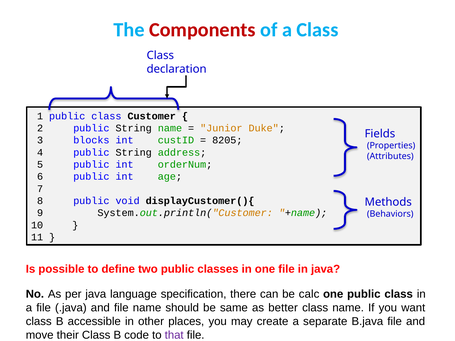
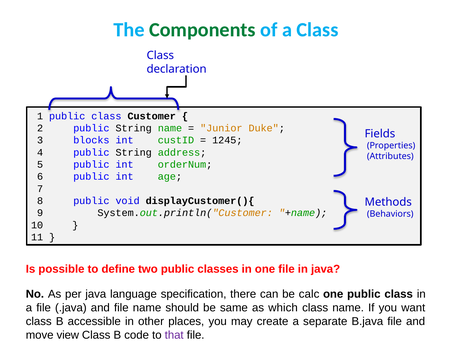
Components colour: red -> green
8205: 8205 -> 1245
better: better -> which
their: their -> view
